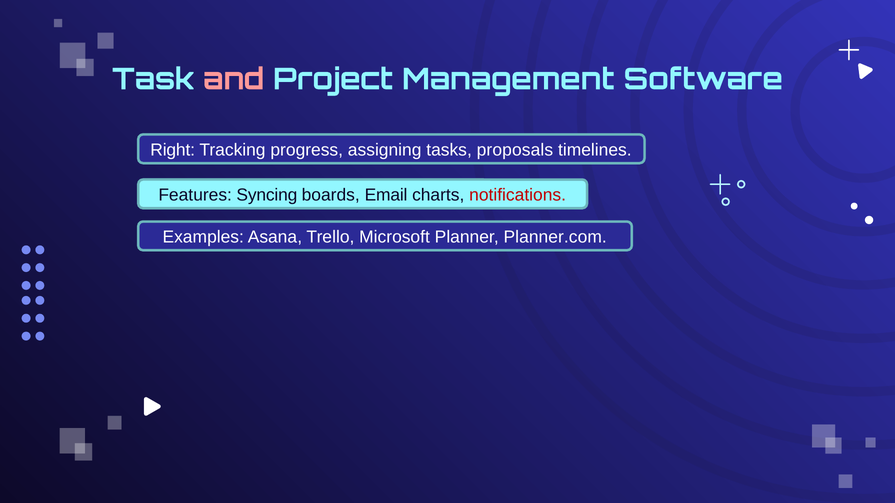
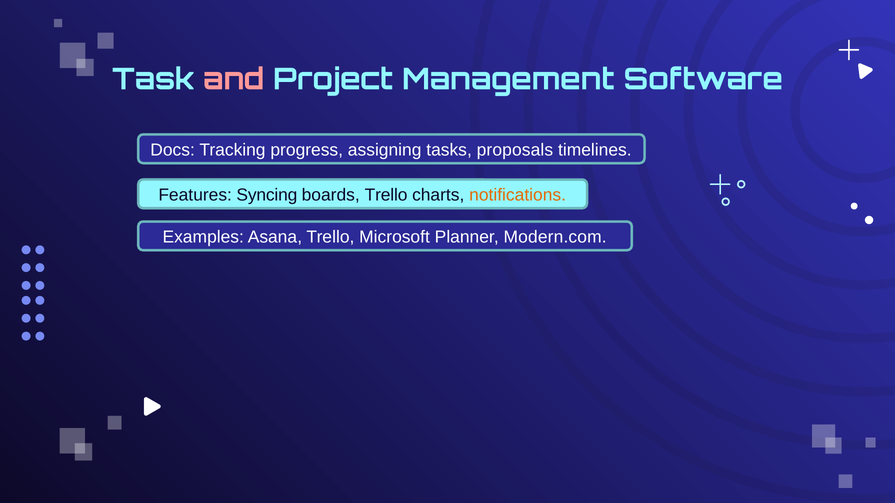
Right: Right -> Docs
boards Email: Email -> Trello
notifications colour: red -> orange
Planner.com: Planner.com -> Modern.com
